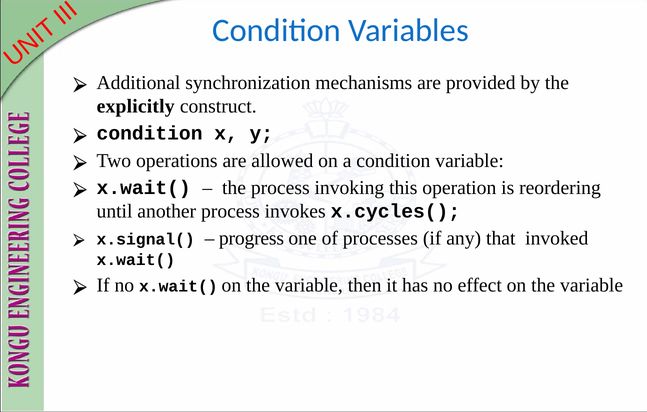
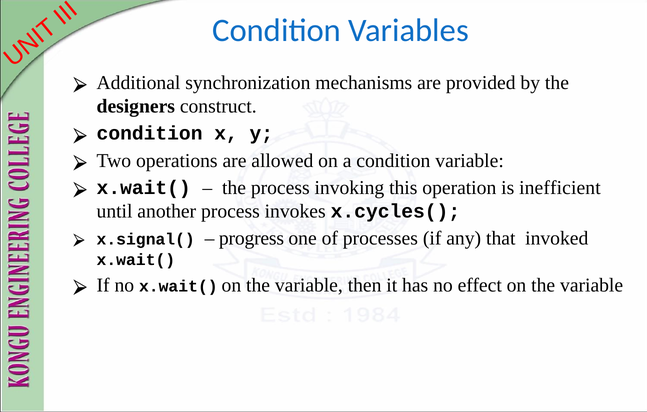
explicitly: explicitly -> designers
reordering: reordering -> inefficient
